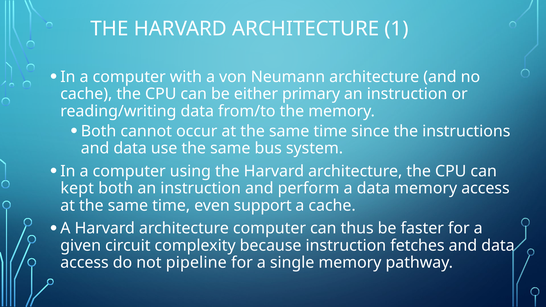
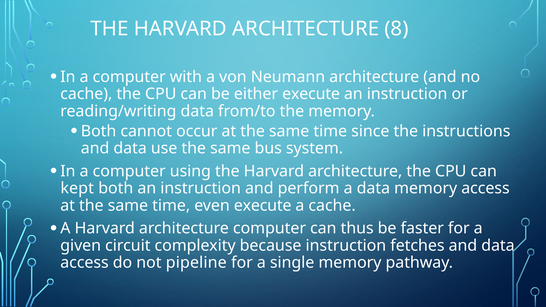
1: 1 -> 8
either primary: primary -> execute
even support: support -> execute
